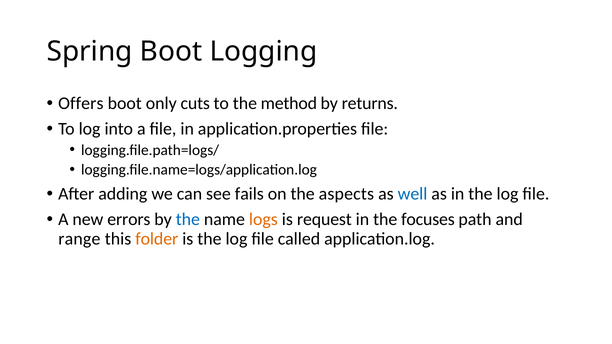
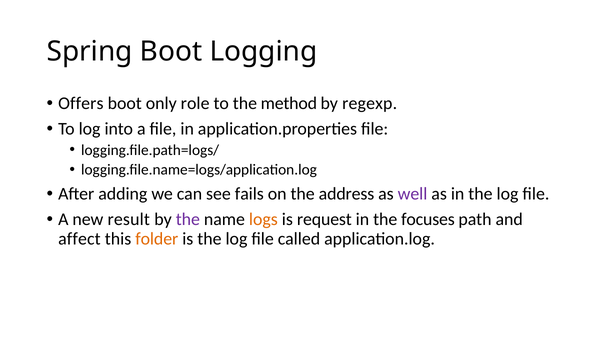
cuts: cuts -> role
returns: returns -> regexp
aspects: aspects -> address
well colour: blue -> purple
errors: errors -> result
the at (188, 220) colour: blue -> purple
range: range -> affect
